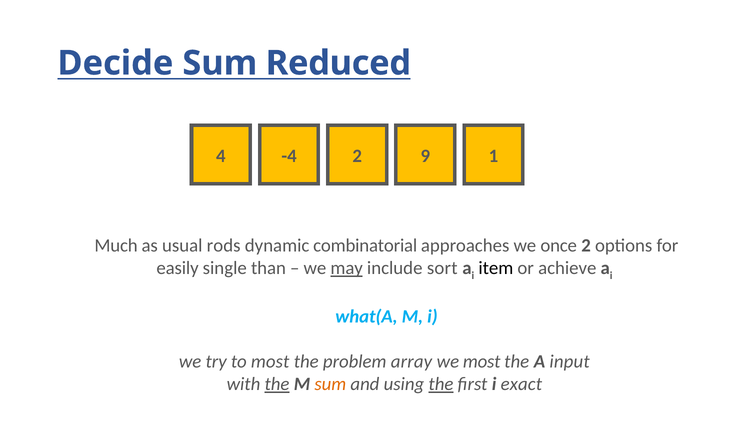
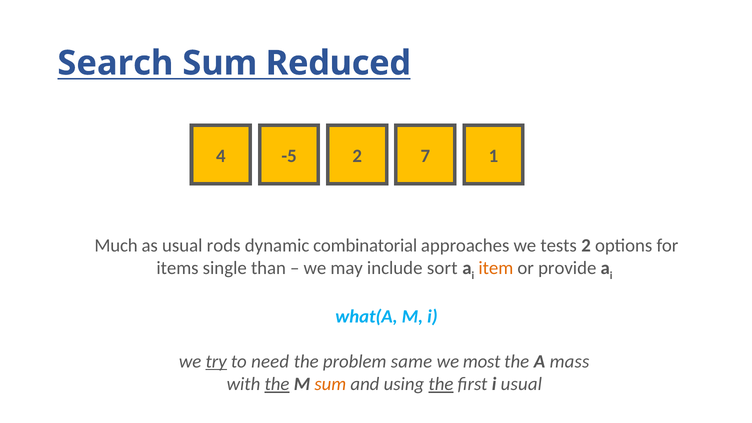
Decide: Decide -> Search
-4: -4 -> -5
9: 9 -> 7
once: once -> tests
easily: easily -> items
may underline: present -> none
item colour: black -> orange
achieve: achieve -> provide
try underline: none -> present
to most: most -> need
array: array -> same
input: input -> mass
i exact: exact -> usual
